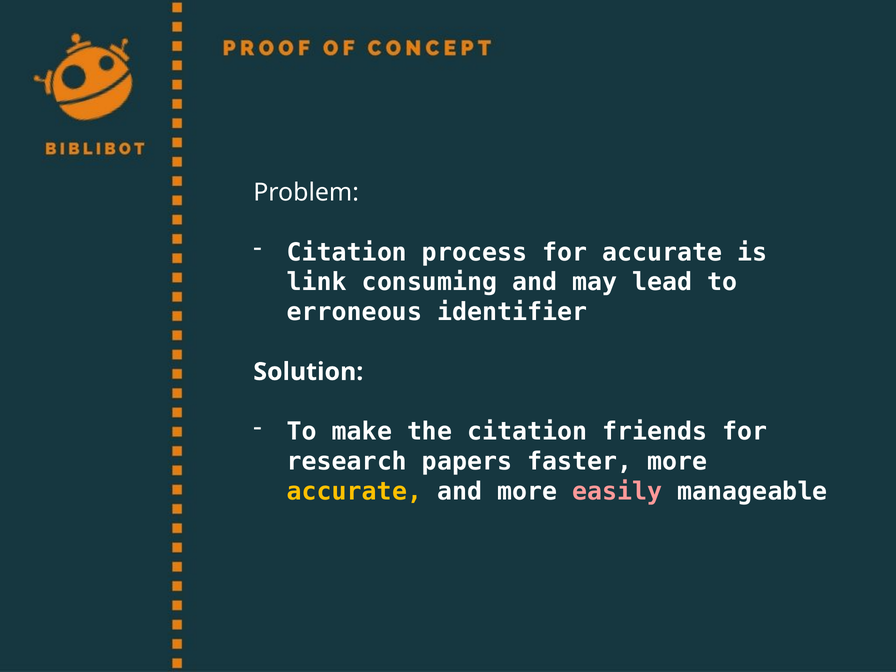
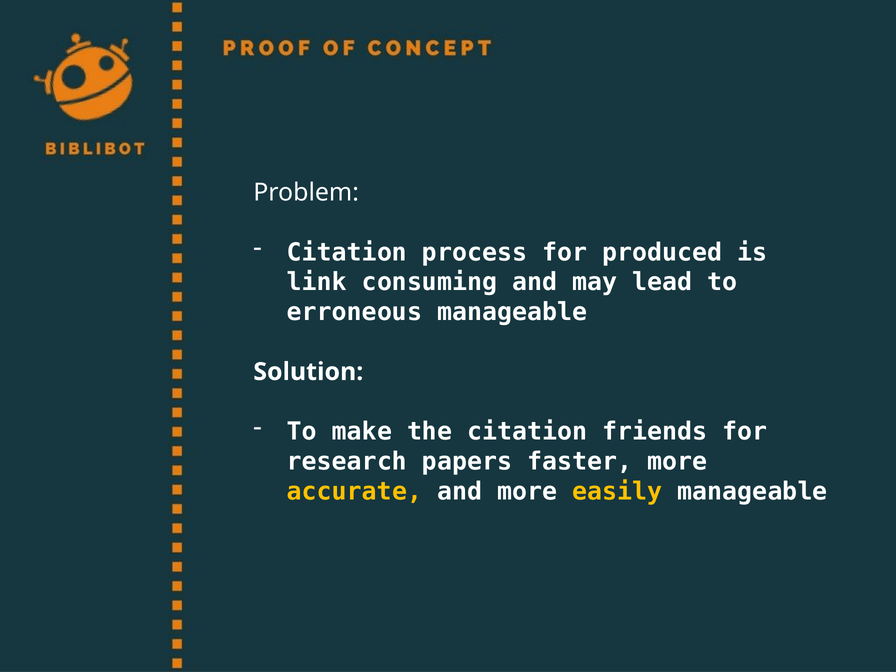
for accurate: accurate -> produced
erroneous identifier: identifier -> manageable
easily colour: pink -> yellow
